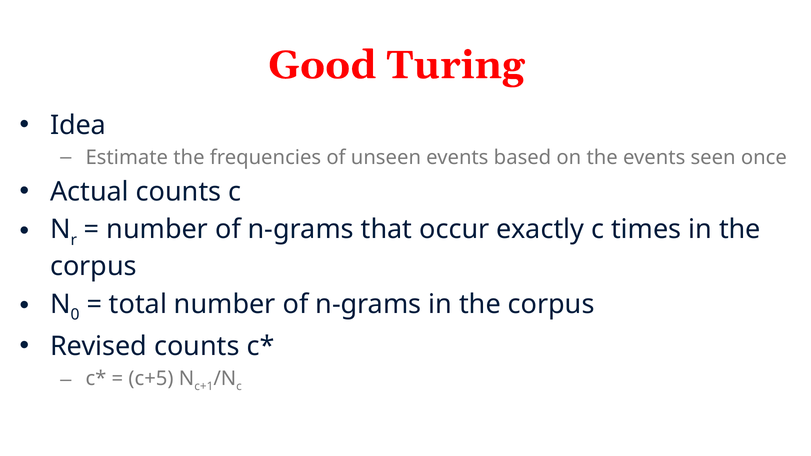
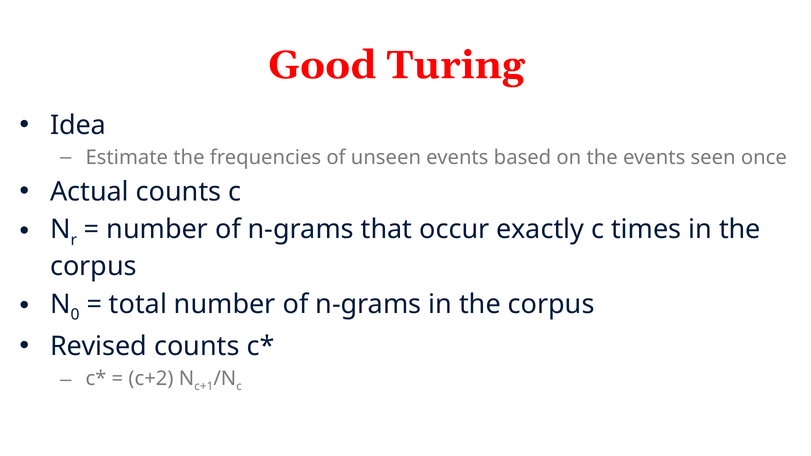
c+5: c+5 -> c+2
